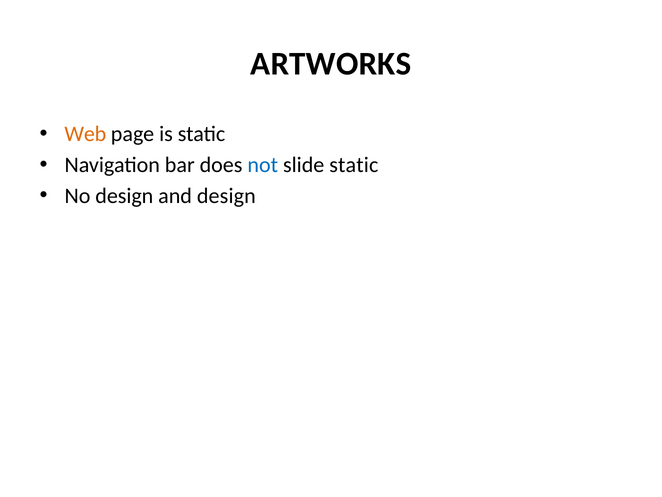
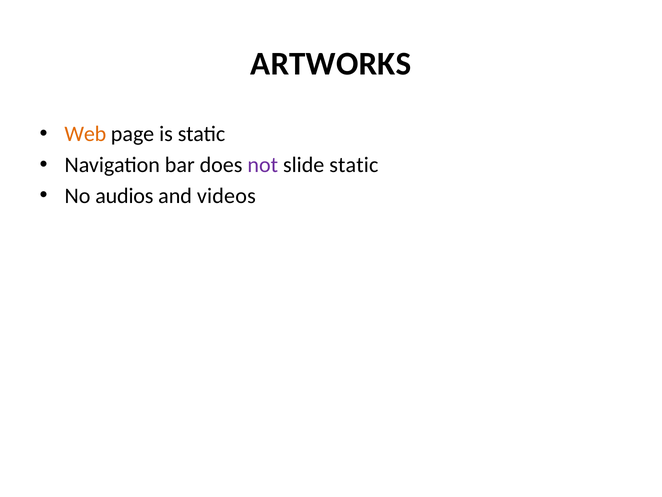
not colour: blue -> purple
No design: design -> audios
and design: design -> videos
